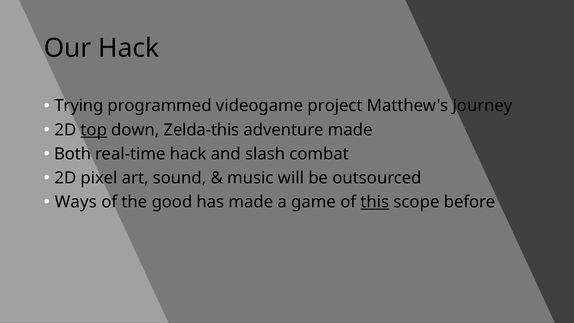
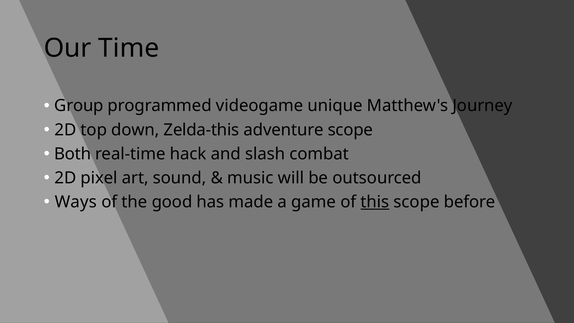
Our Hack: Hack -> Time
Trying: Trying -> Group
project: project -> unique
top underline: present -> none
adventure made: made -> scope
